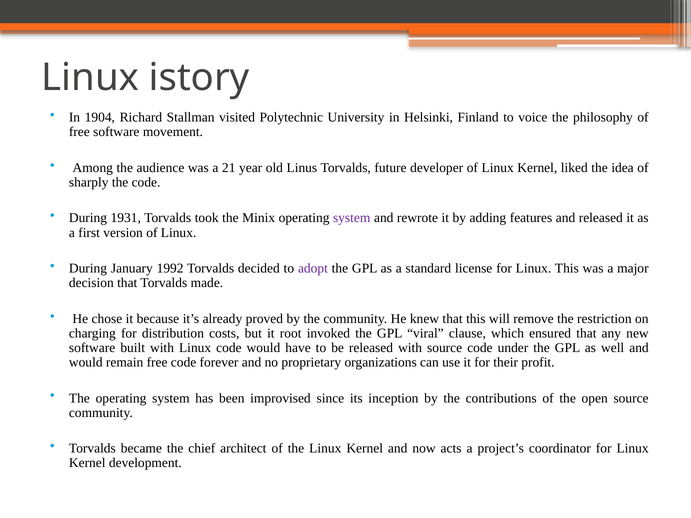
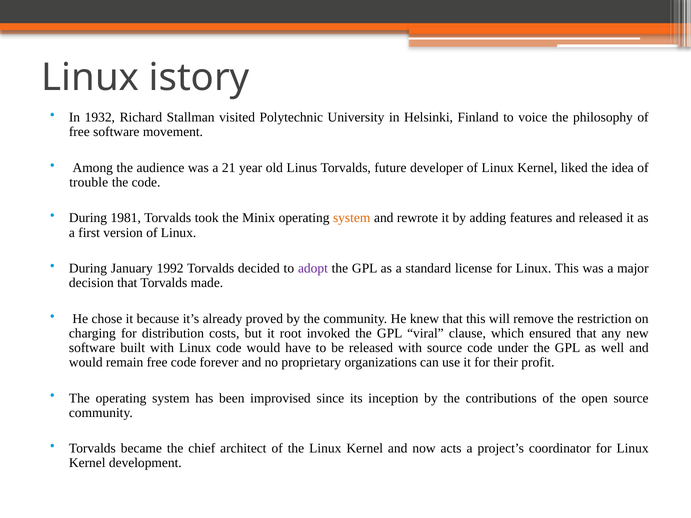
1904: 1904 -> 1932
sharply: sharply -> trouble
1931: 1931 -> 1981
system at (352, 218) colour: purple -> orange
